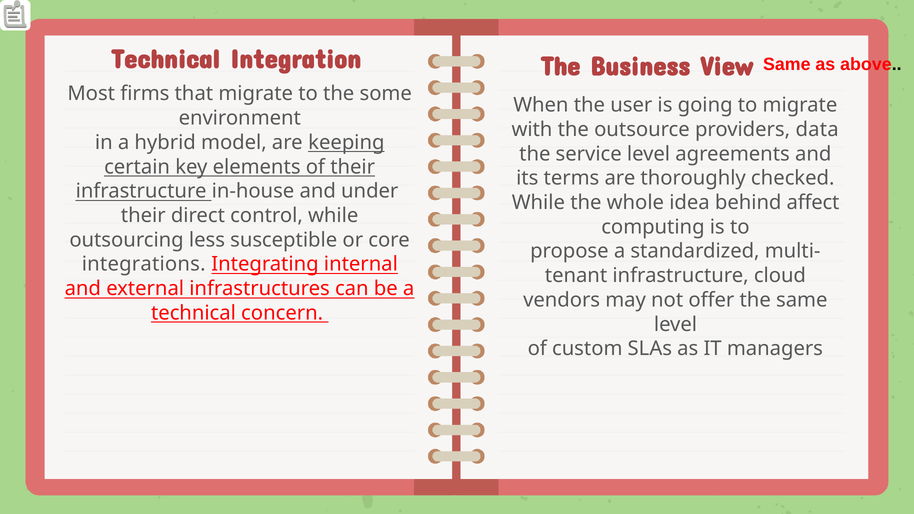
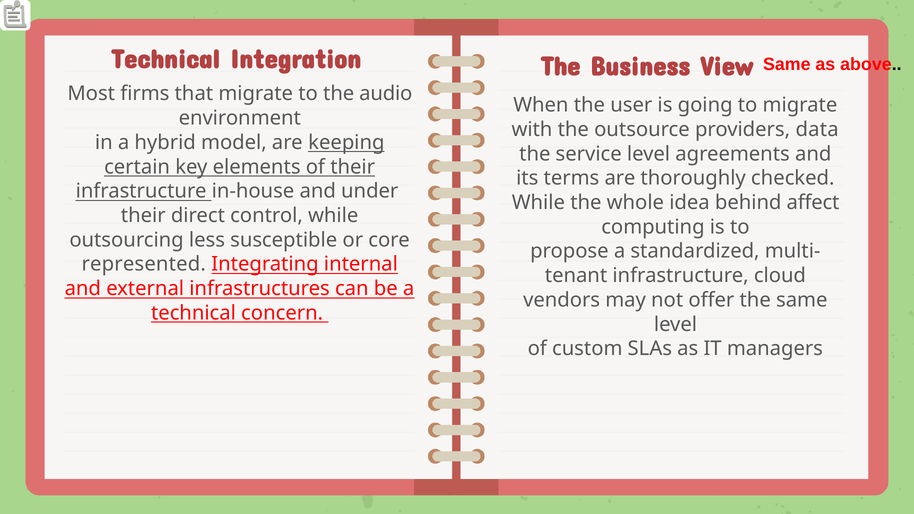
some: some -> audio
integrations: integrations -> represented
